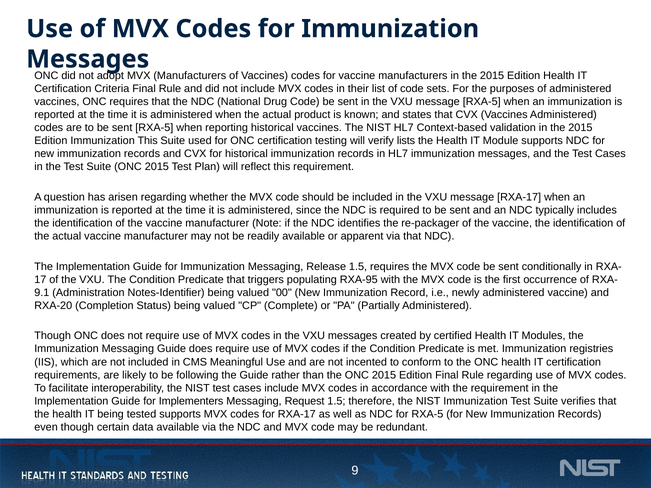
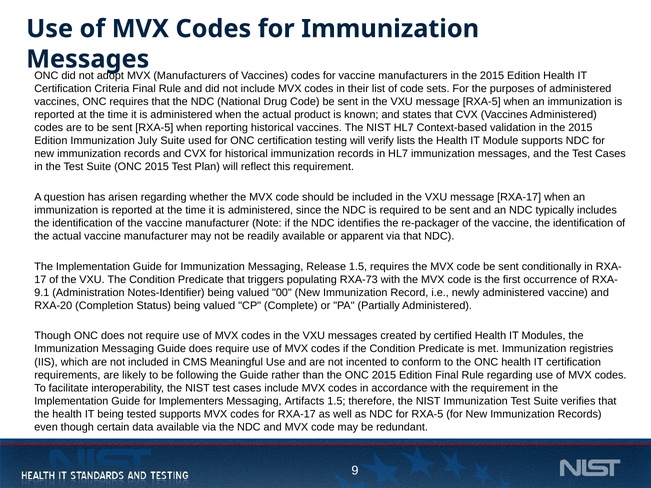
Immunization This: This -> July
RXA-95: RXA-95 -> RXA-73
Request: Request -> Artifacts
